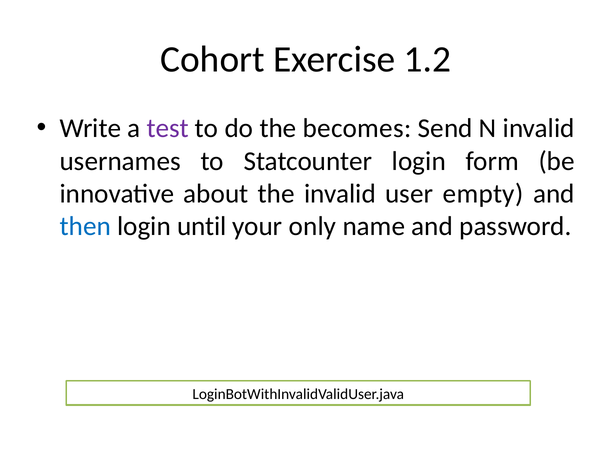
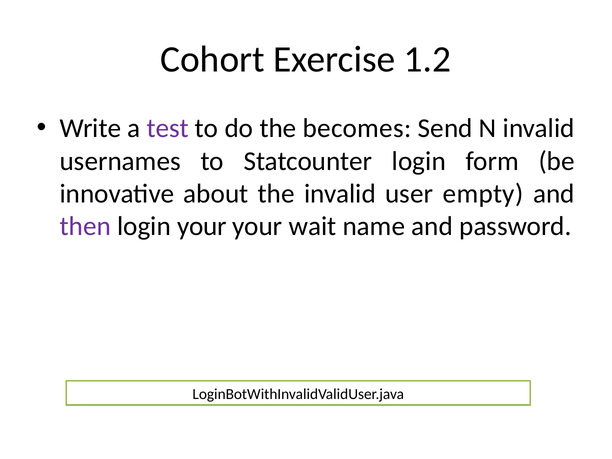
then colour: blue -> purple
login until: until -> your
only: only -> wait
